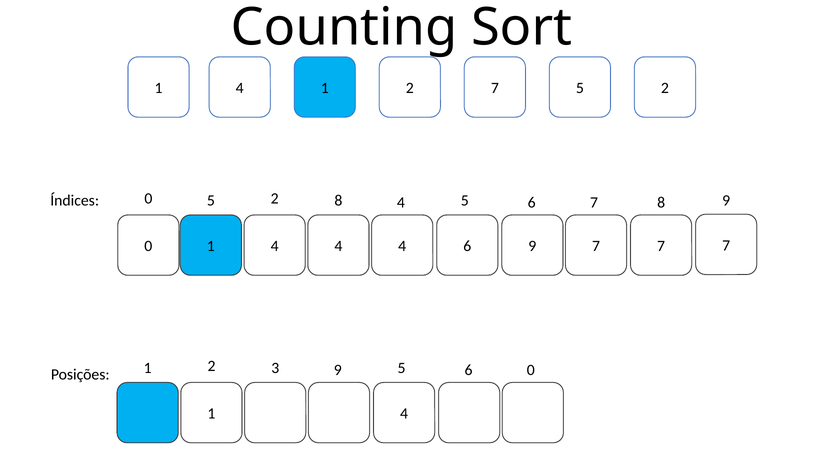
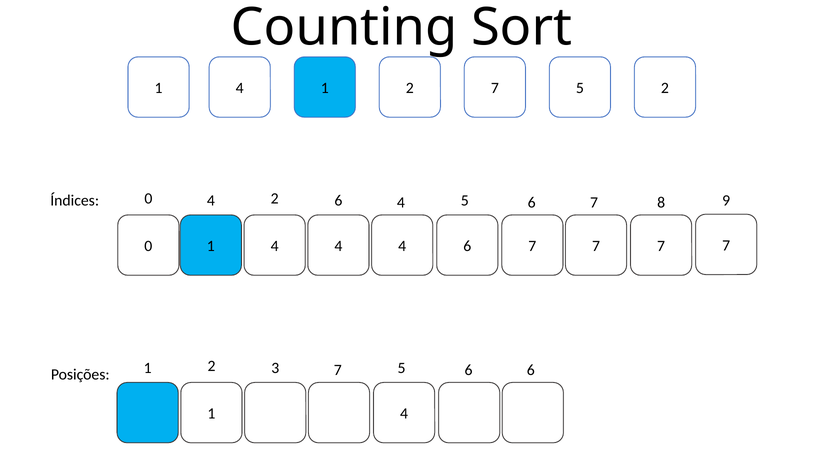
0 5: 5 -> 4
2 8: 8 -> 6
4 6 9: 9 -> 7
3 9: 9 -> 7
6 0: 0 -> 6
